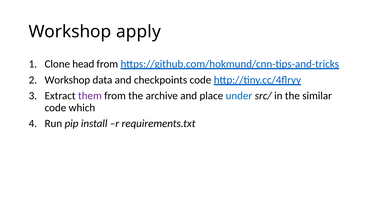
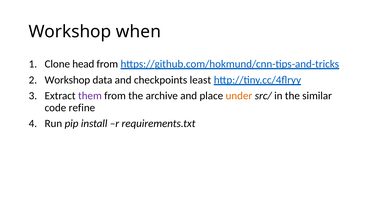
apply: apply -> when
checkpoints code: code -> least
under colour: blue -> orange
which: which -> refine
